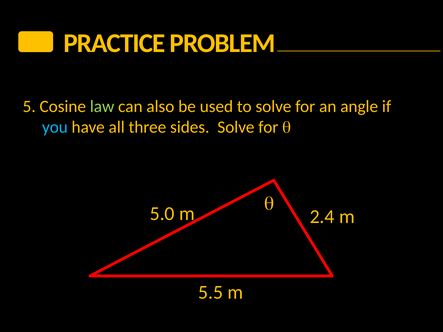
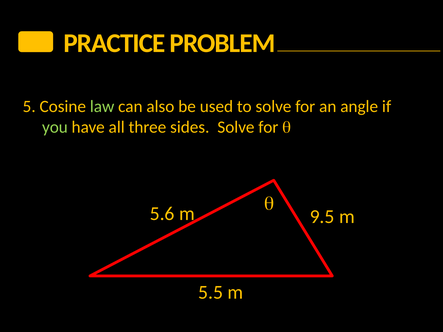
you colour: light blue -> light green
5.0: 5.0 -> 5.6
2.4: 2.4 -> 9.5
